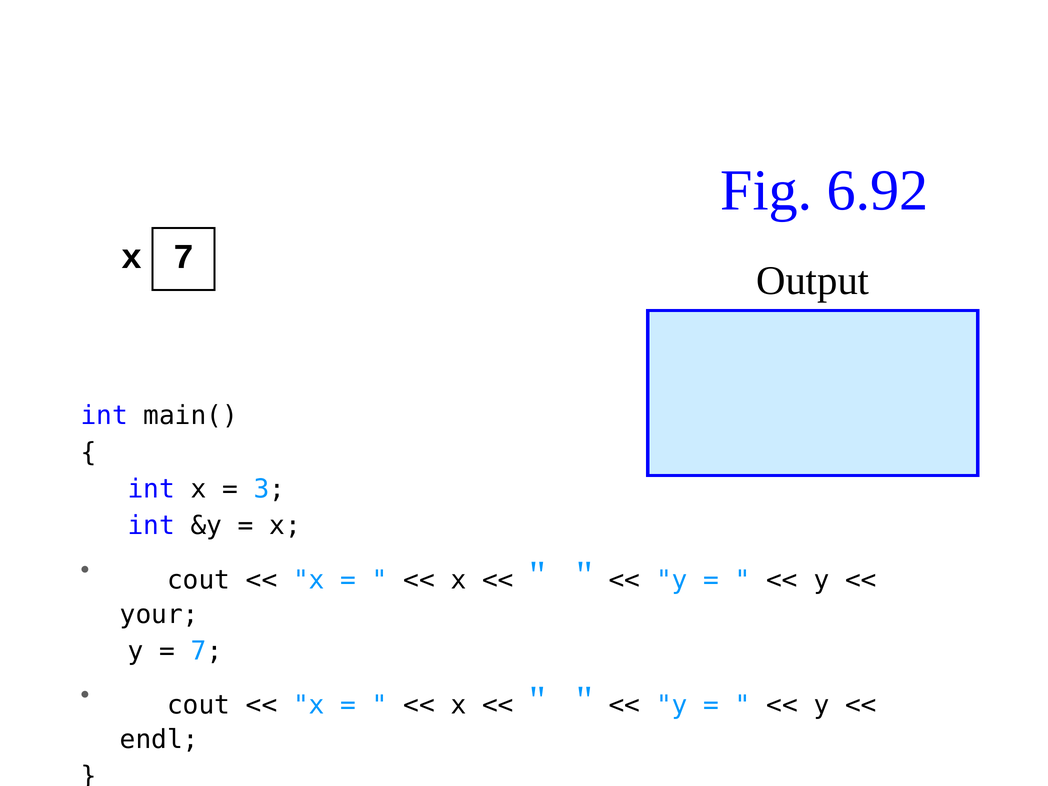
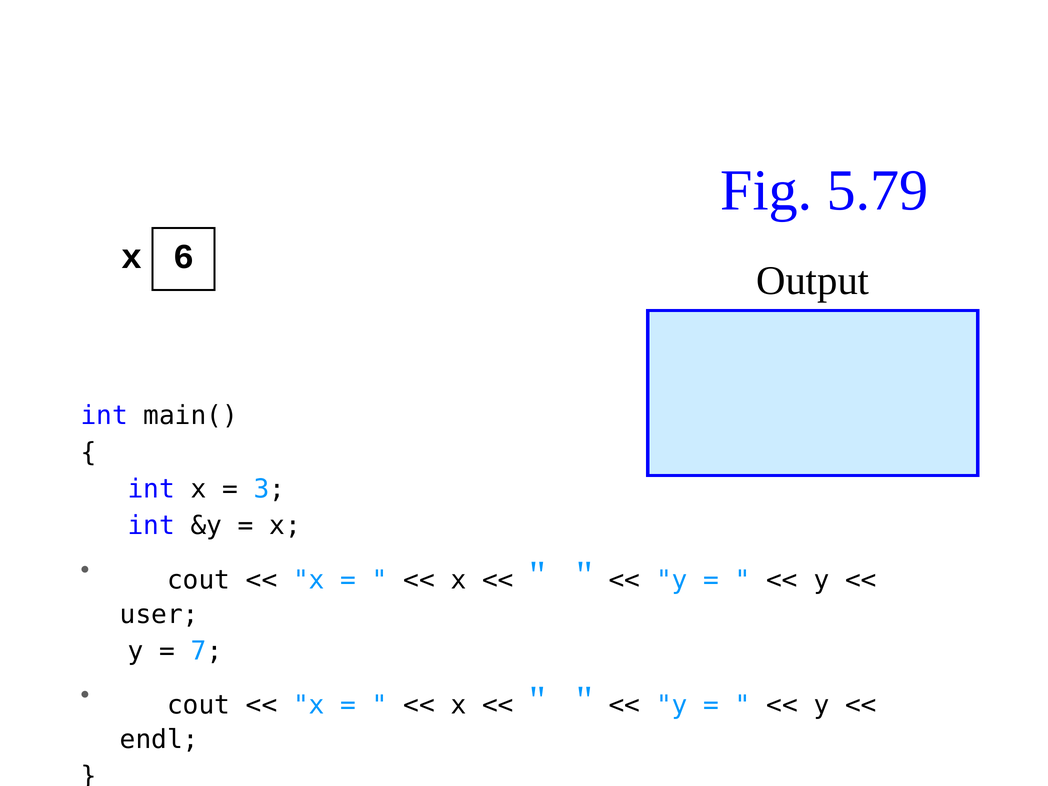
6.92: 6.92 -> 5.79
x 7: 7 -> 6
your: your -> user
